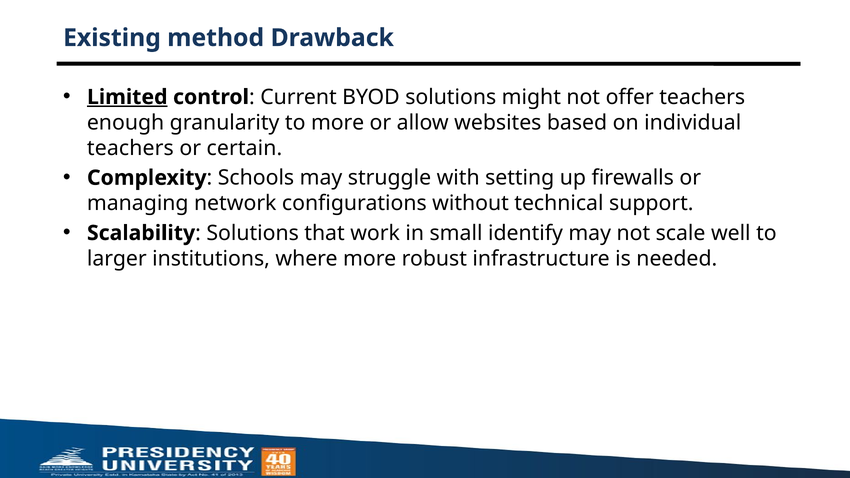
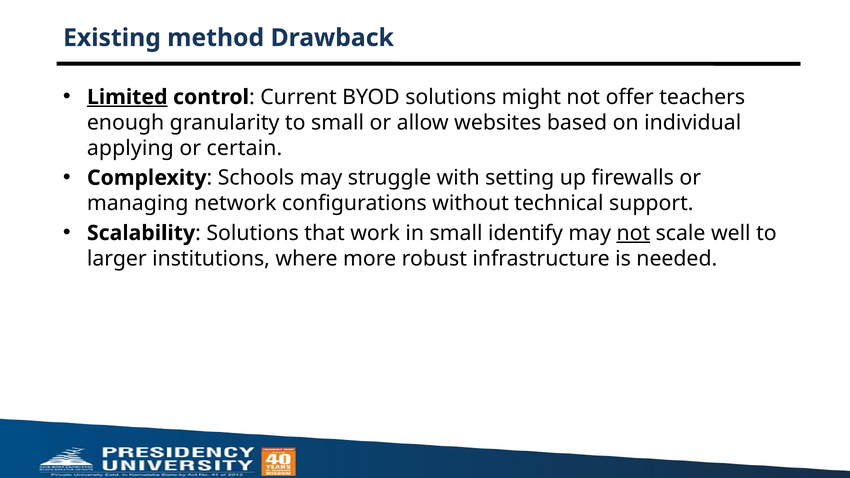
to more: more -> small
teachers at (130, 148): teachers -> applying
not at (633, 233) underline: none -> present
